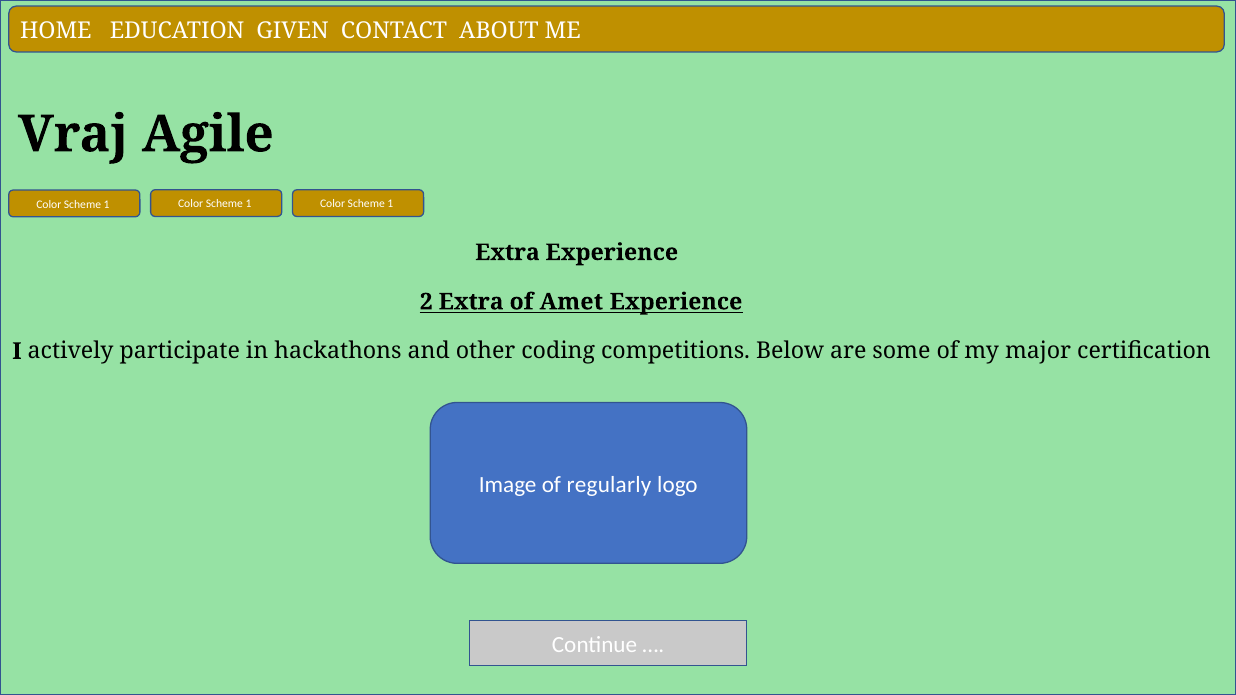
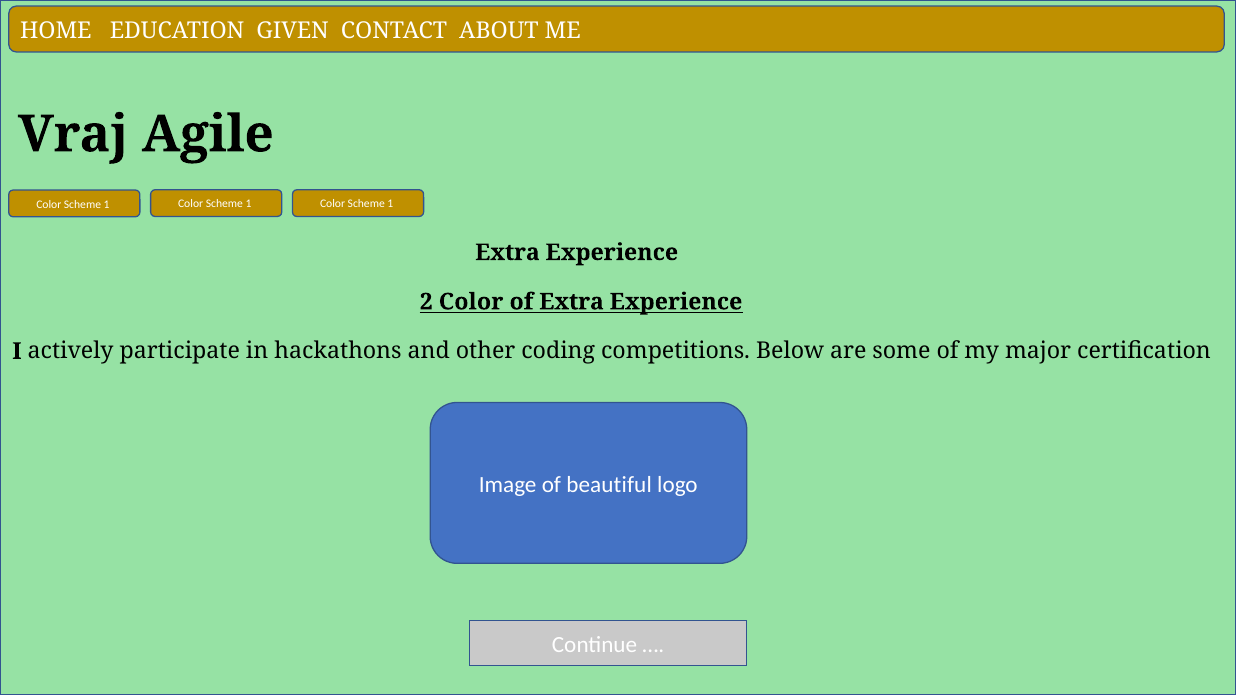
2 Extra: Extra -> Color
of Amet: Amet -> Extra
regularly: regularly -> beautiful
